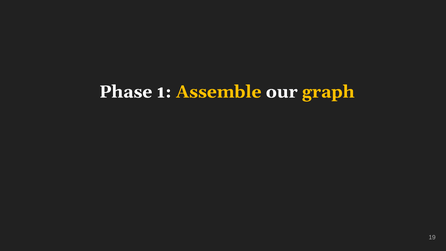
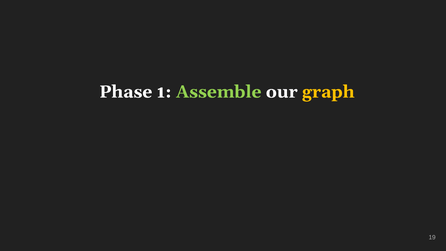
Assemble colour: yellow -> light green
